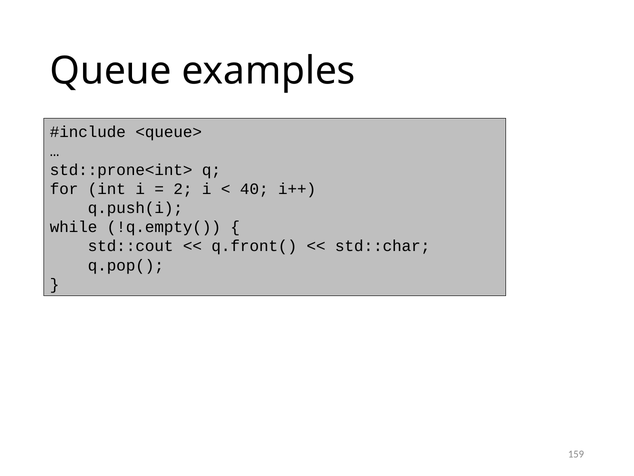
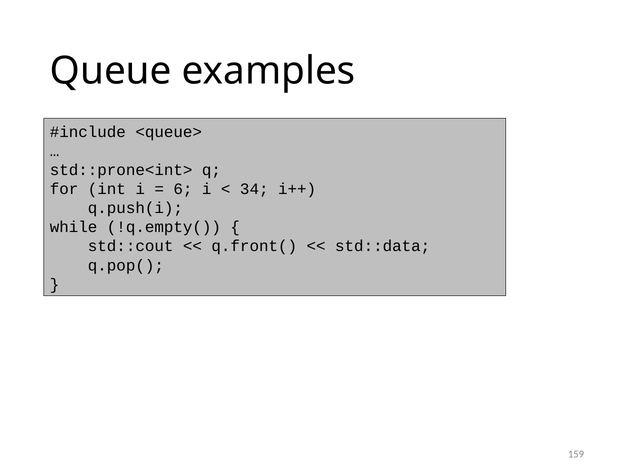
2: 2 -> 6
40: 40 -> 34
std::char: std::char -> std::data
